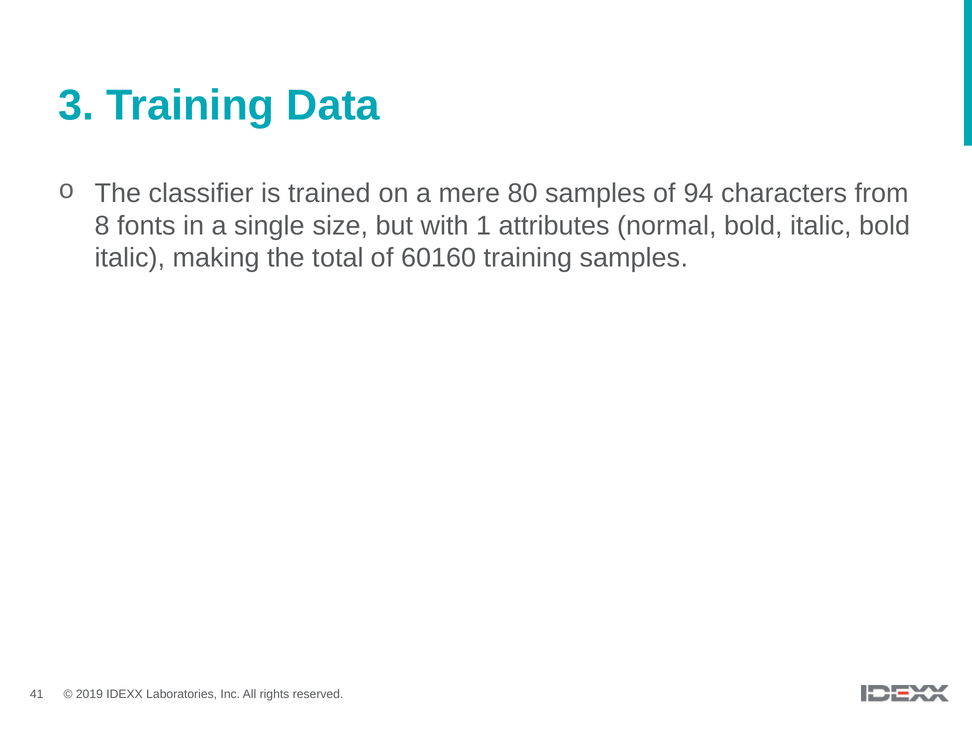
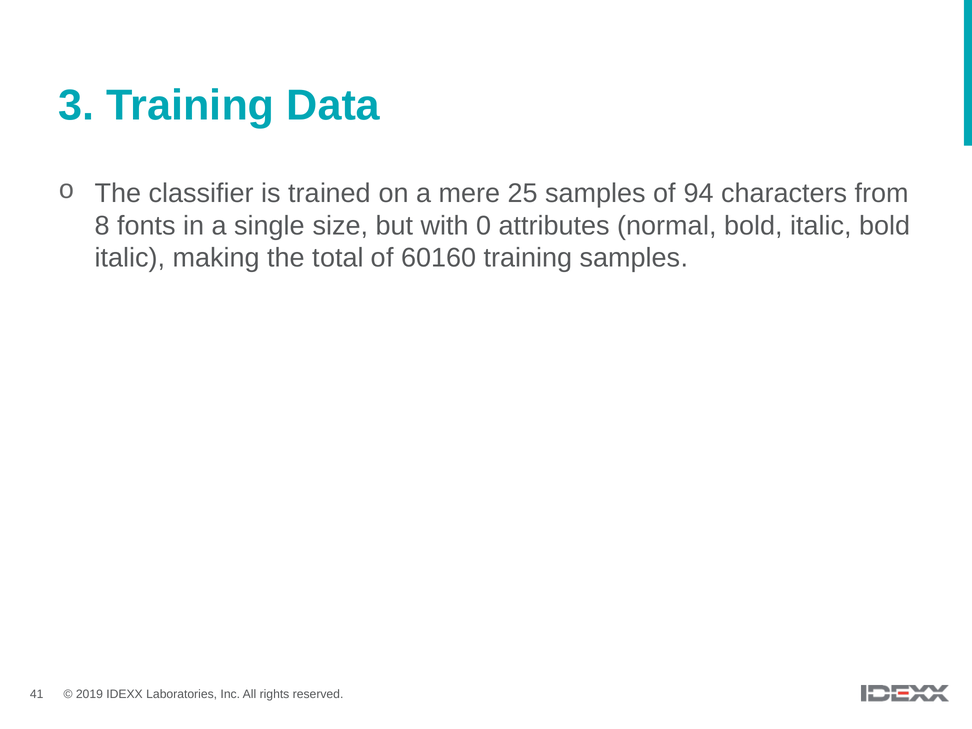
80: 80 -> 25
1: 1 -> 0
